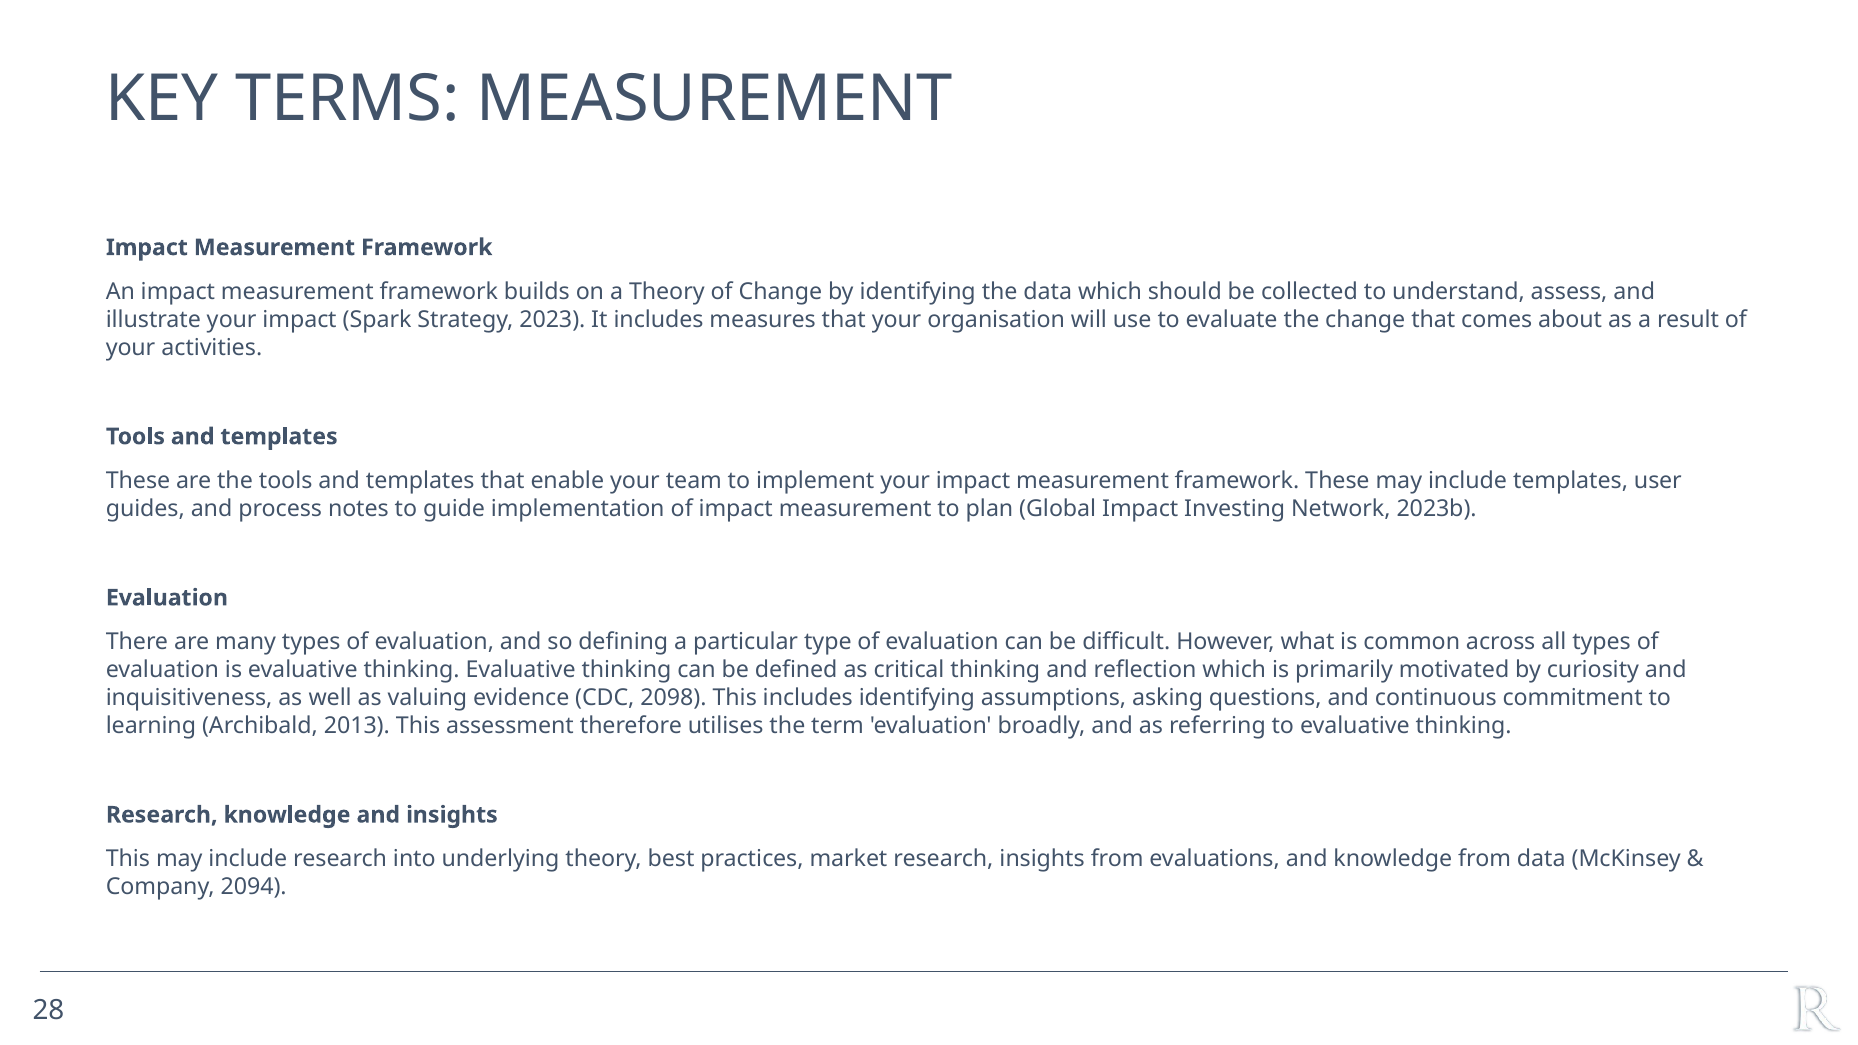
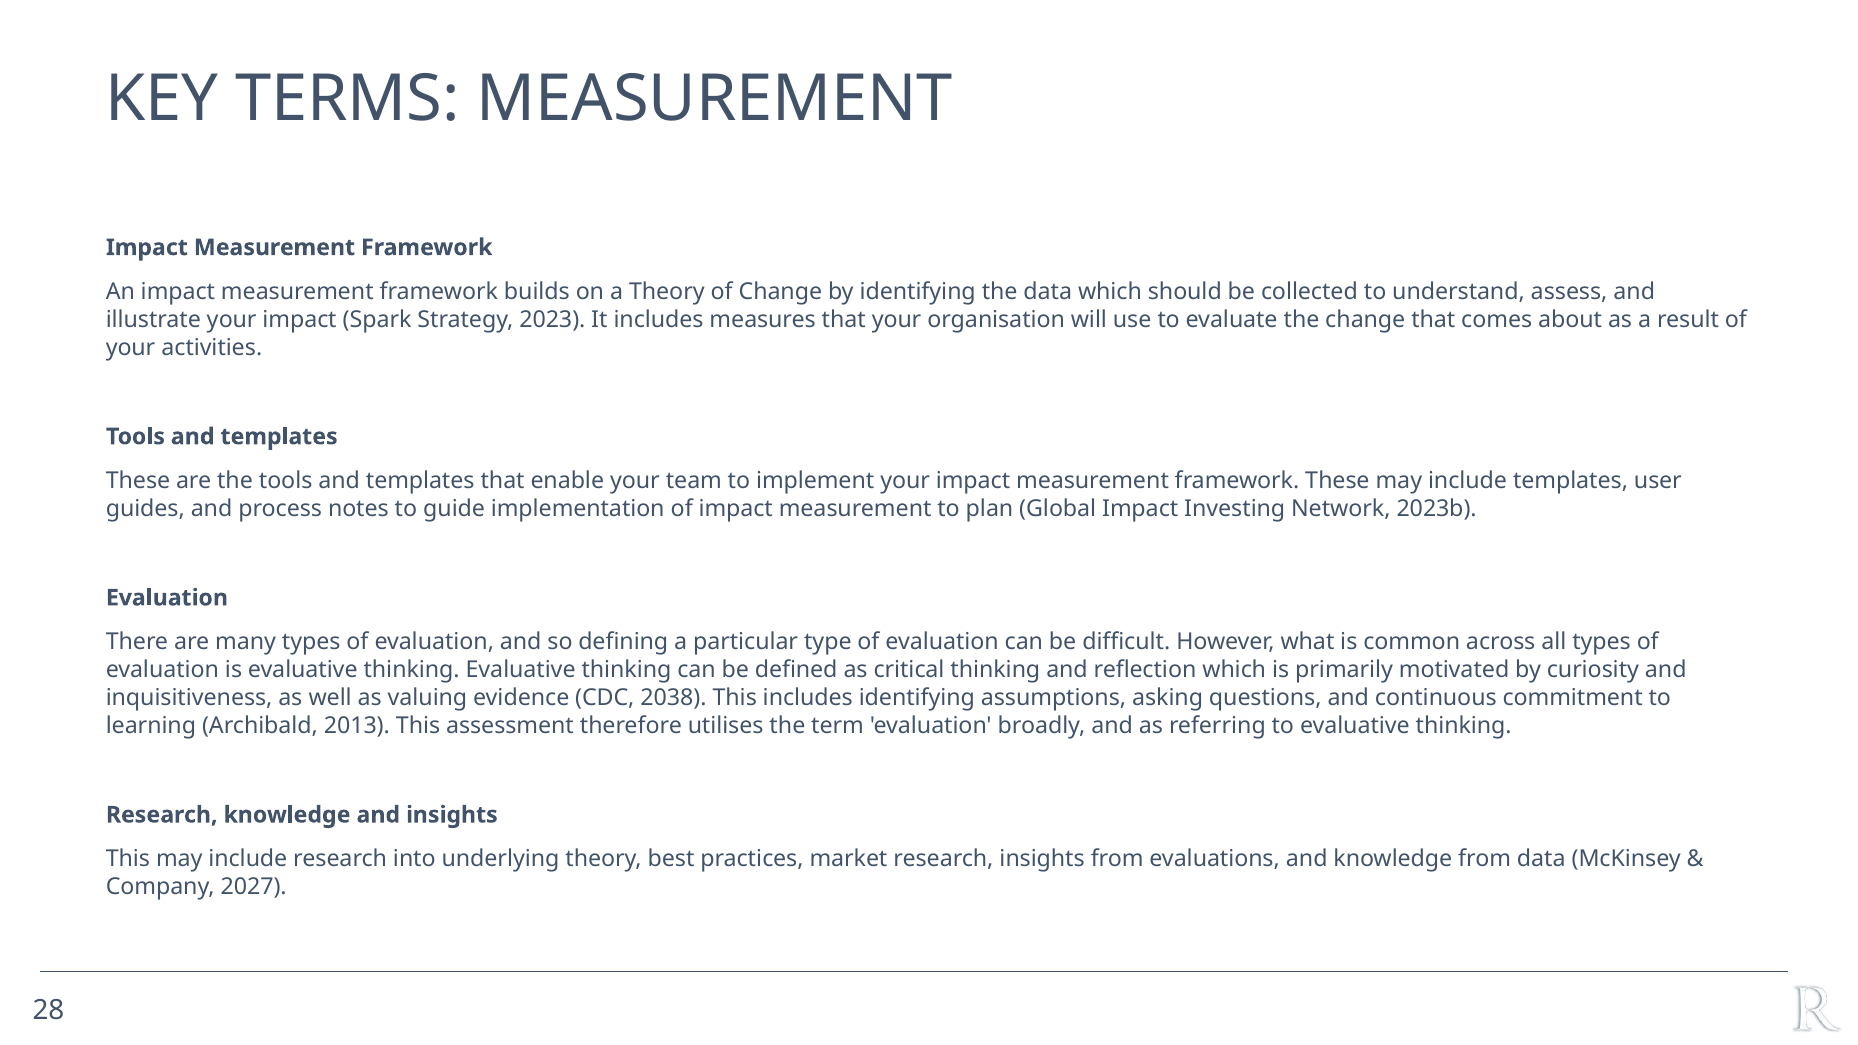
2098: 2098 -> 2038
2094: 2094 -> 2027
